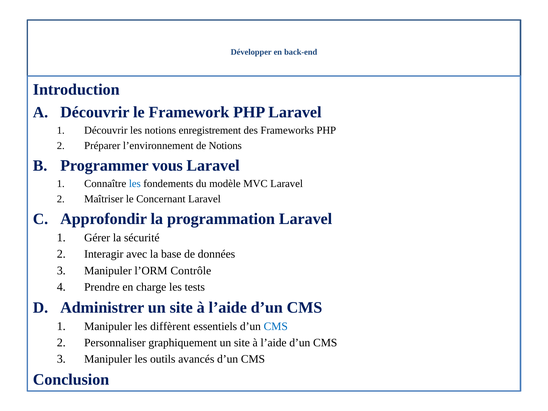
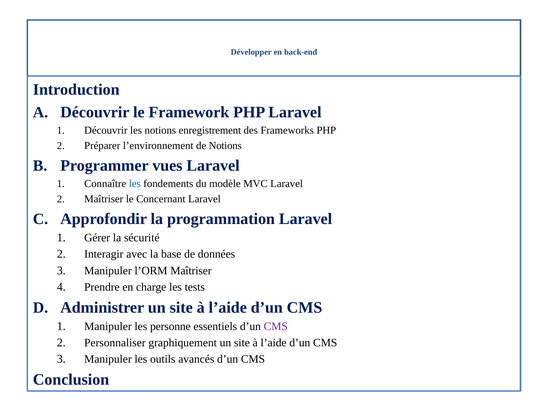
vous: vous -> vues
l’ORM Contrôle: Contrôle -> Maîtriser
diffèrent: diffèrent -> personne
CMS at (276, 326) colour: blue -> purple
